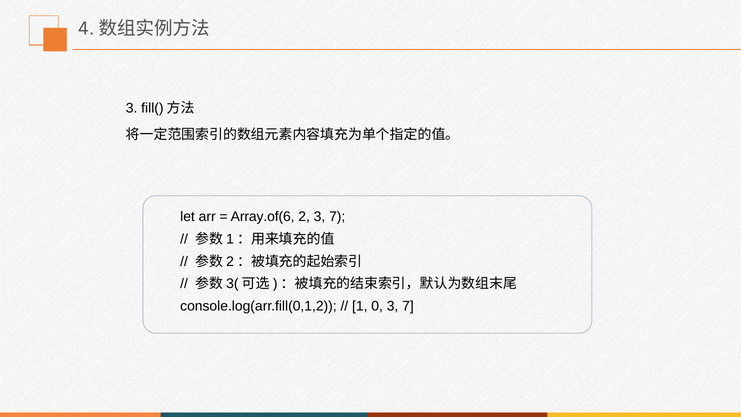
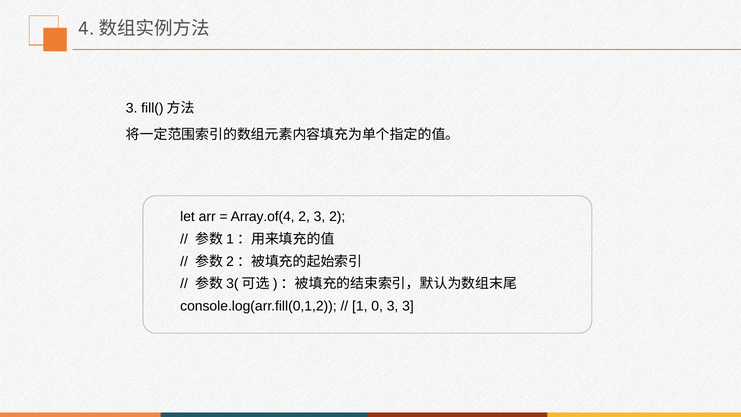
Array.of(6: Array.of(6 -> Array.of(4
2 3 7: 7 -> 2
0 3 7: 7 -> 3
